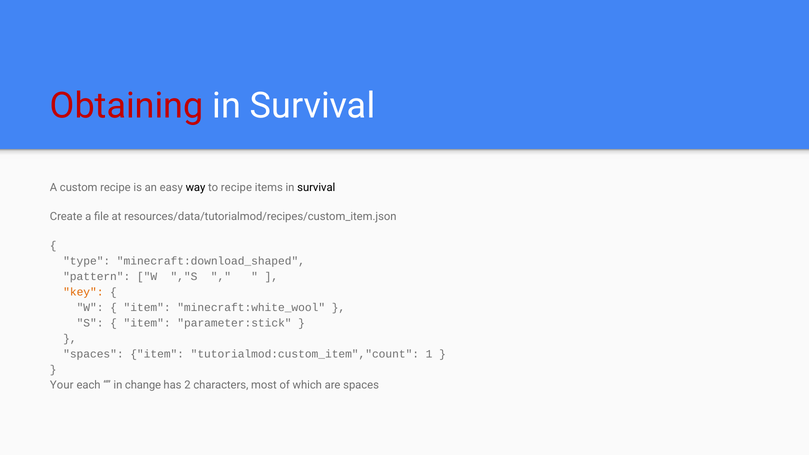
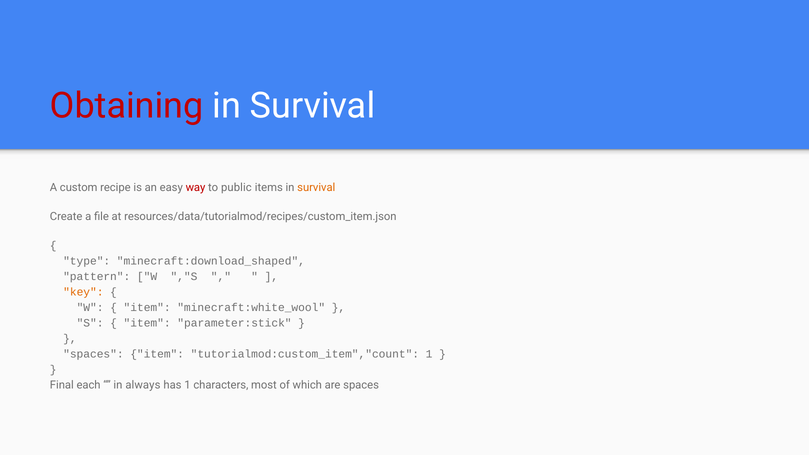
way colour: black -> red
to recipe: recipe -> public
survival at (316, 187) colour: black -> orange
Your: Your -> Final
change: change -> always
has 2: 2 -> 1
